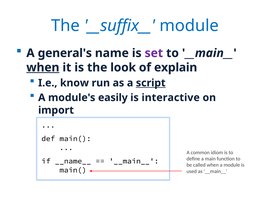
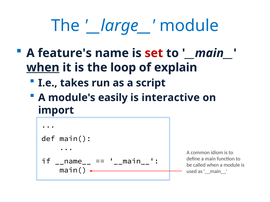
__suffix__: __suffix__ -> __large__
general's: general's -> feature's
set colour: purple -> red
look: look -> loop
know: know -> takes
script underline: present -> none
